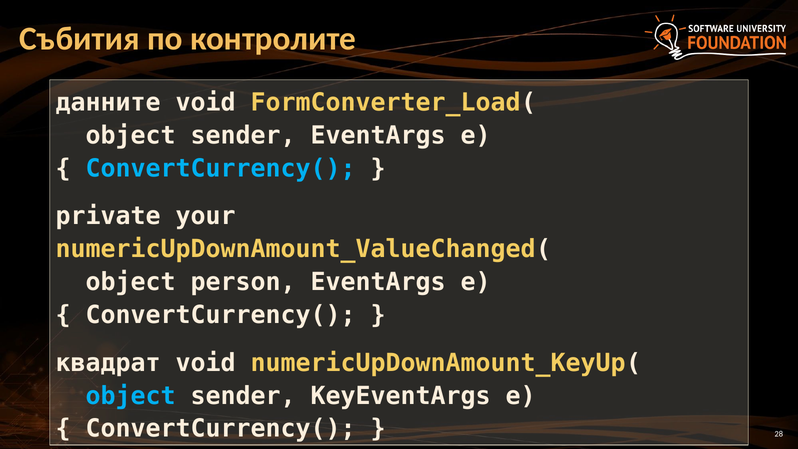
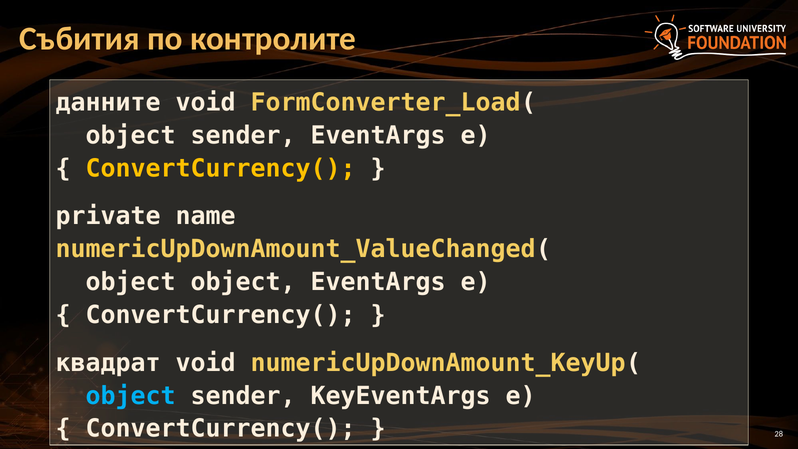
ConvertCurrency( at (221, 168) colour: light blue -> yellow
your: your -> name
object person: person -> object
